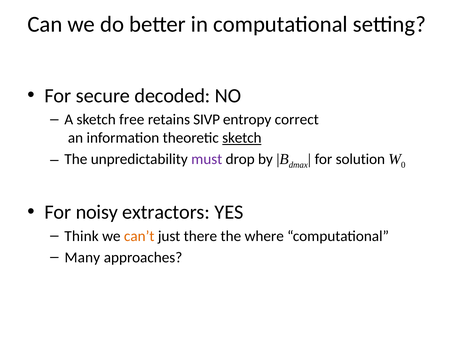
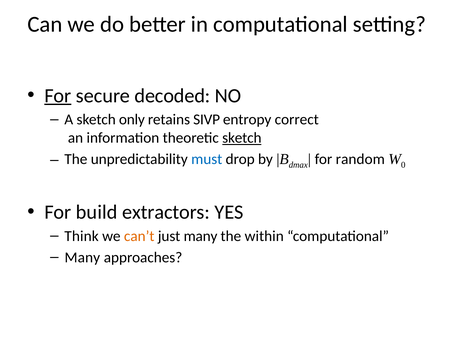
For at (58, 96) underline: none -> present
free: free -> only
must colour: purple -> blue
solution: solution -> random
noisy: noisy -> build
just there: there -> many
where: where -> within
